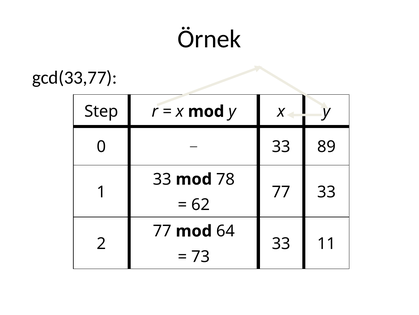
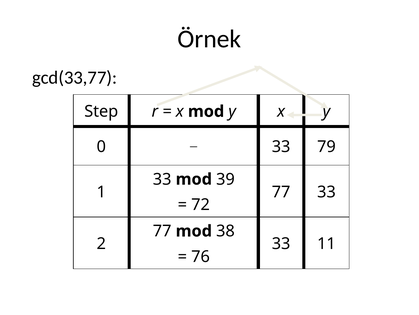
89: 89 -> 79
78: 78 -> 39
62: 62 -> 72
64: 64 -> 38
73: 73 -> 76
